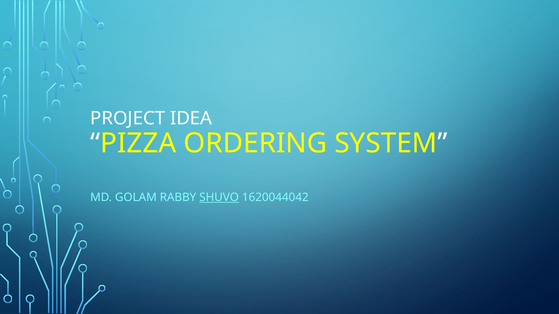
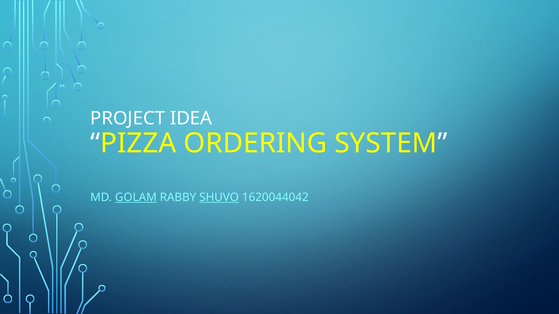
GOLAM underline: none -> present
